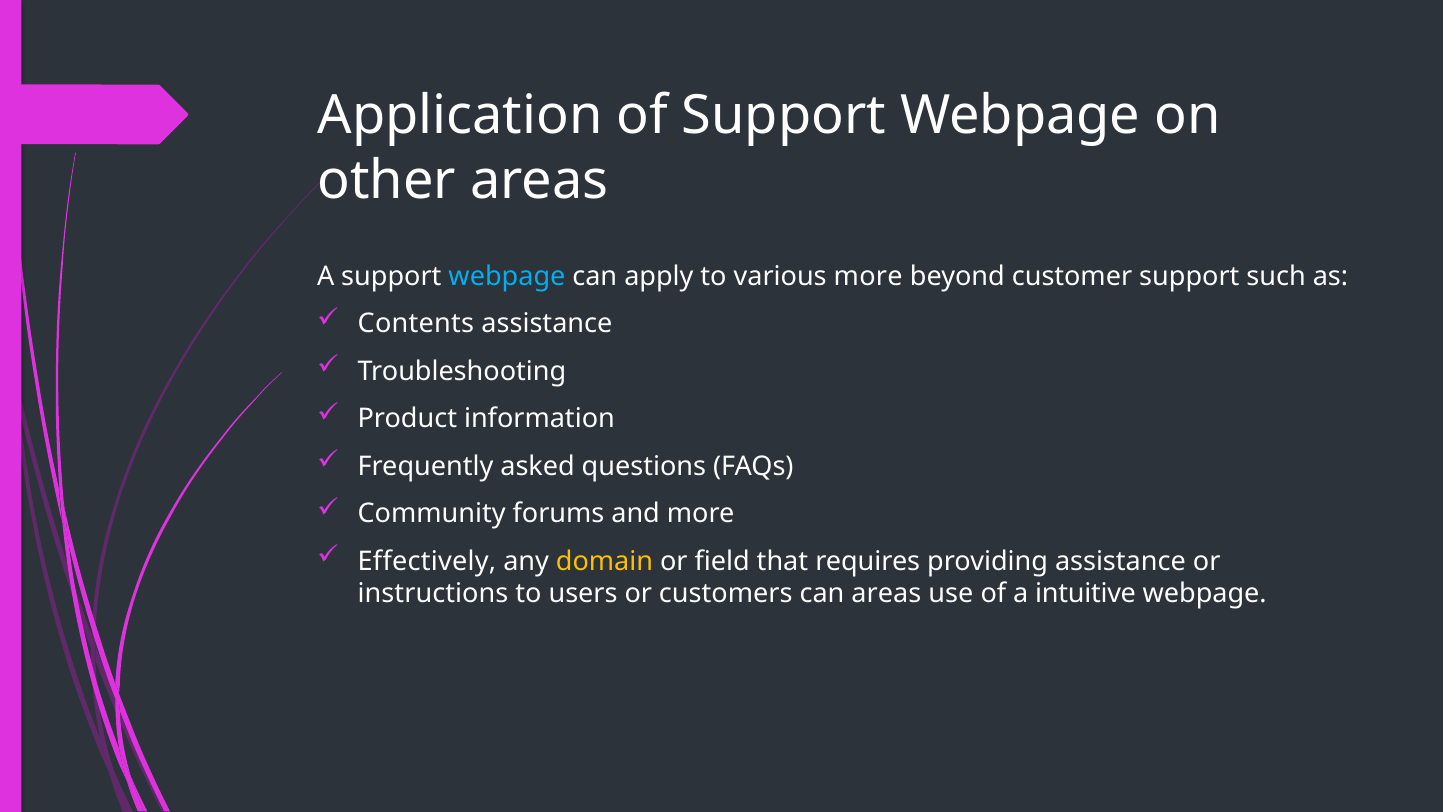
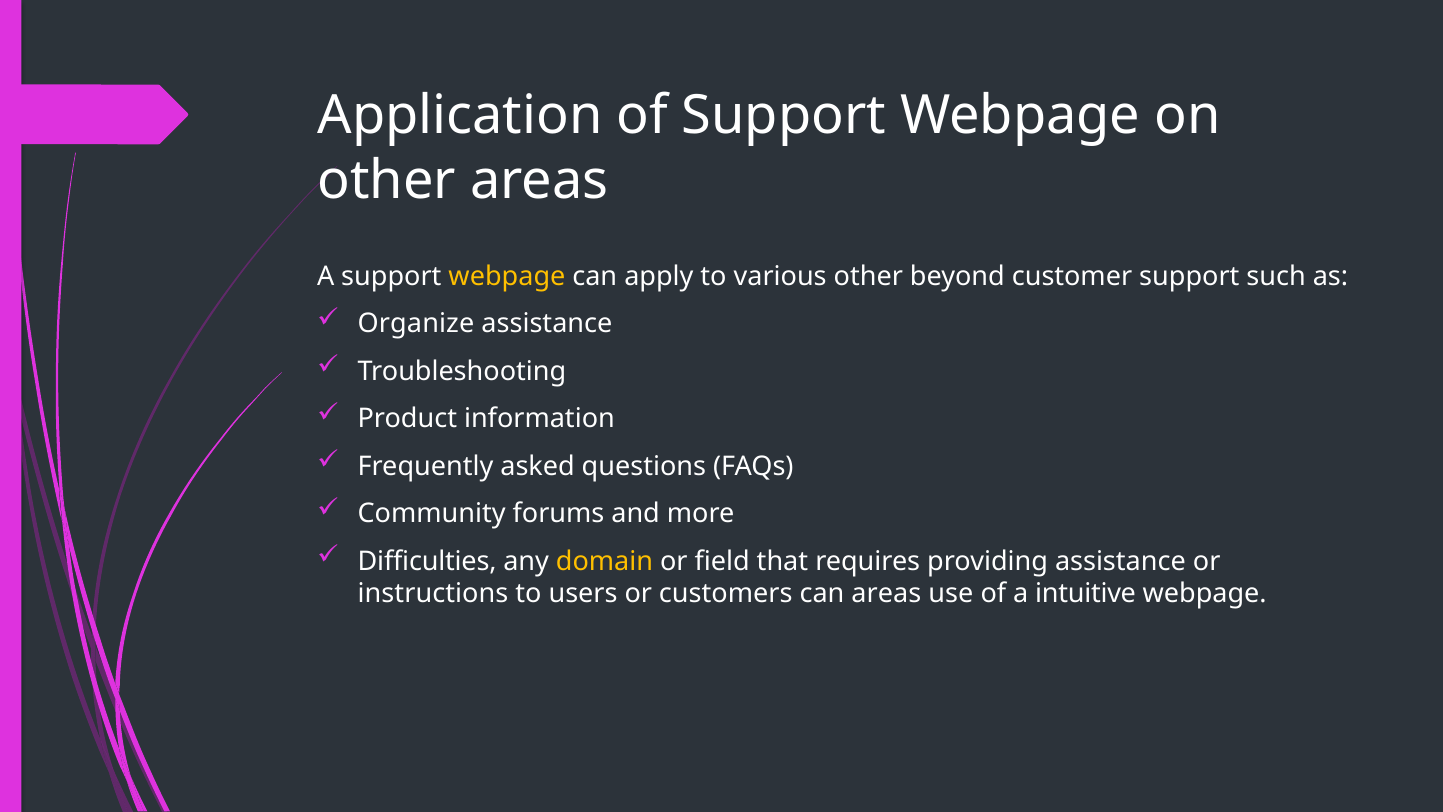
webpage at (507, 276) colour: light blue -> yellow
various more: more -> other
Contents: Contents -> Organize
Effectively: Effectively -> Difficulties
